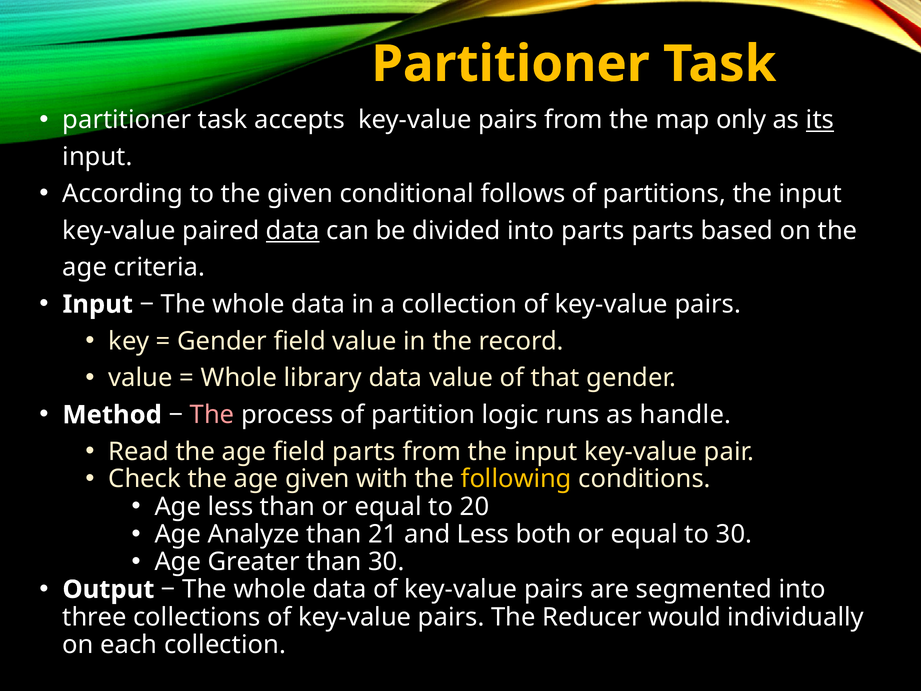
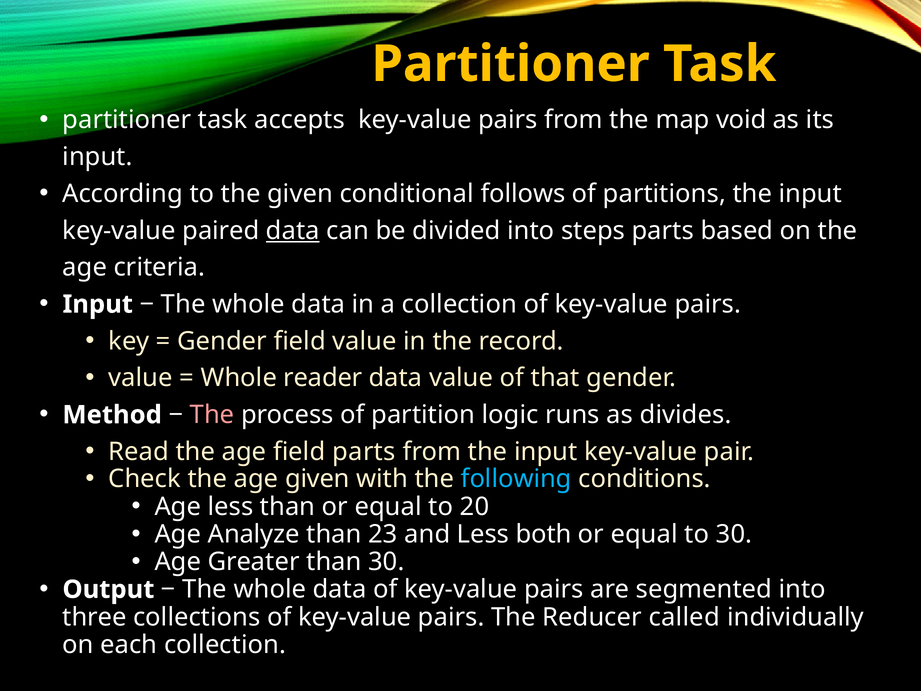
only: only -> void
its underline: present -> none
into parts: parts -> steps
library: library -> reader
handle: handle -> divides
following colour: yellow -> light blue
21: 21 -> 23
would: would -> called
